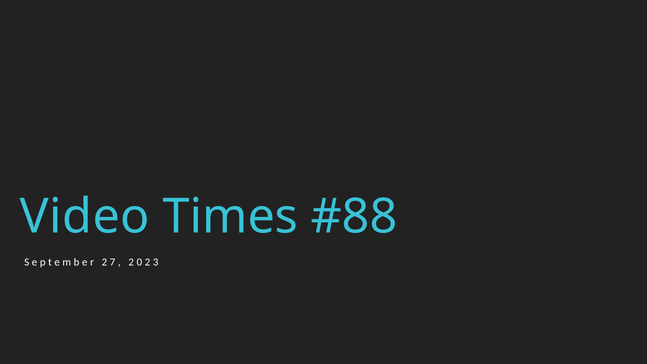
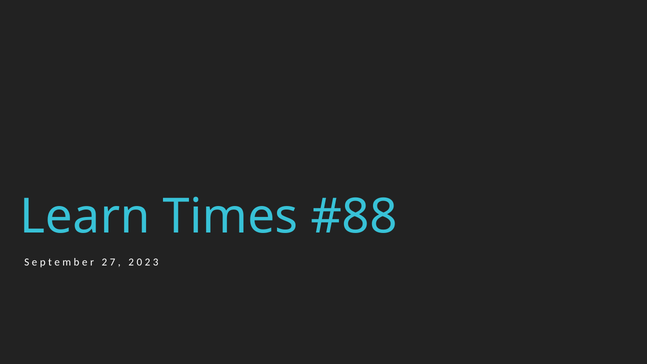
Video: Video -> Learn
